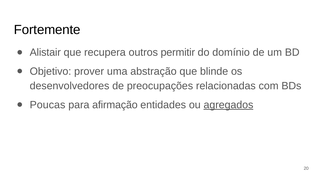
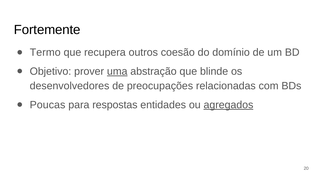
Alistair: Alistair -> Termo
permitir: permitir -> coesão
uma underline: none -> present
afirmação: afirmação -> respostas
